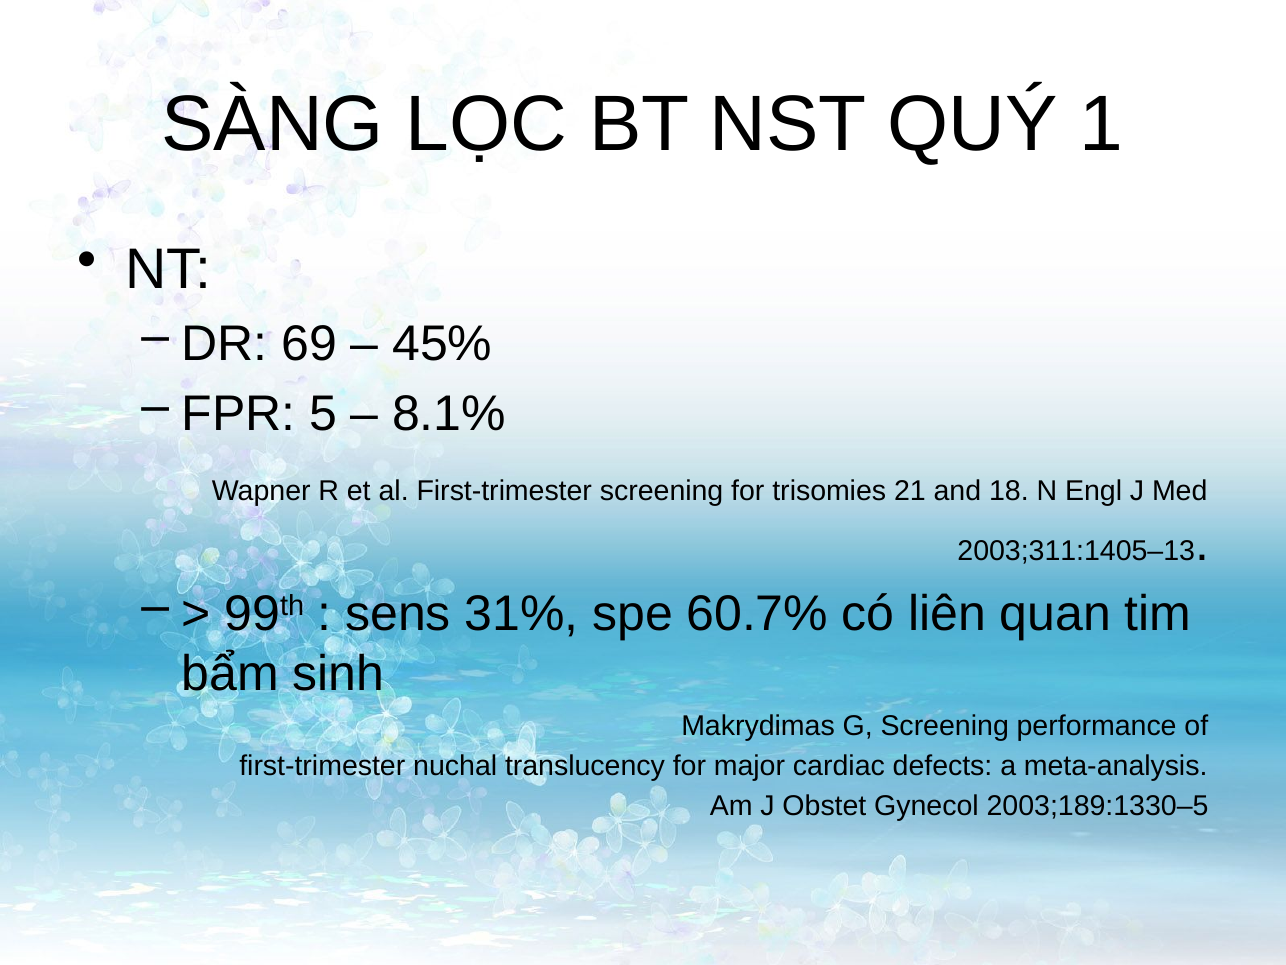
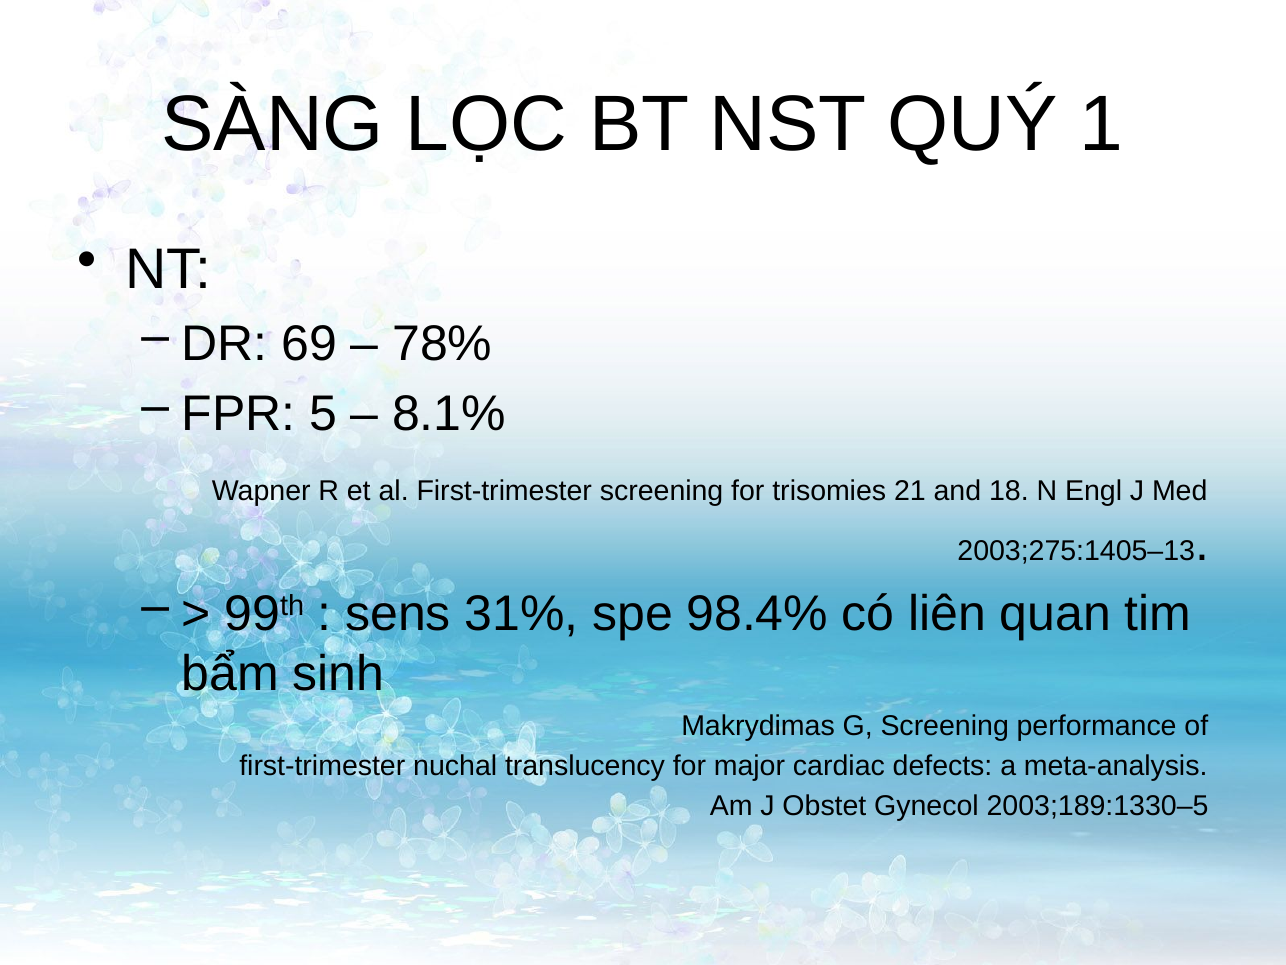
45%: 45% -> 78%
2003;311:1405–13: 2003;311:1405–13 -> 2003;275:1405–13
60.7%: 60.7% -> 98.4%
